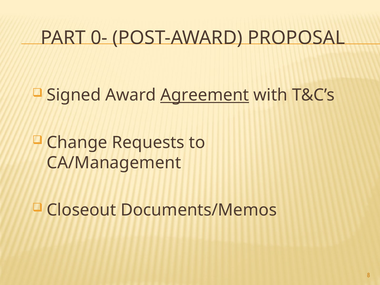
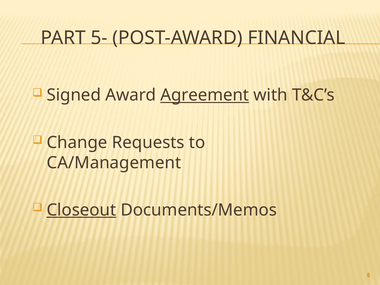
0-: 0- -> 5-
PROPOSAL: PROPOSAL -> FINANCIAL
Closeout underline: none -> present
